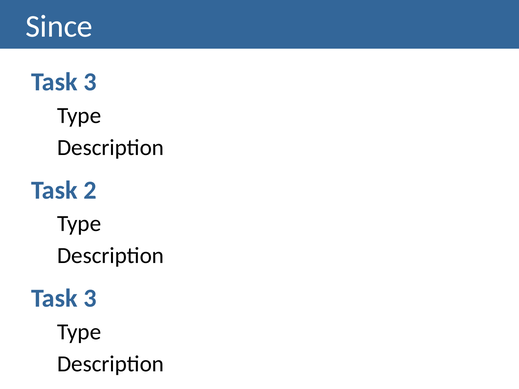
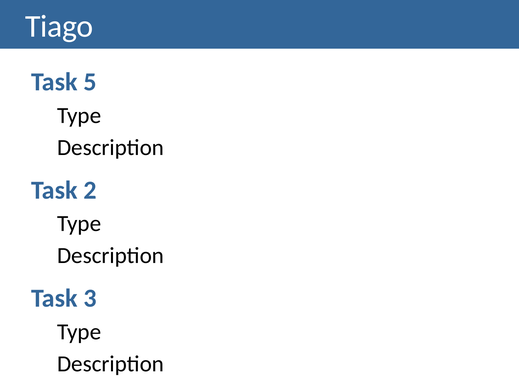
Since: Since -> Tiago
3 at (90, 82): 3 -> 5
